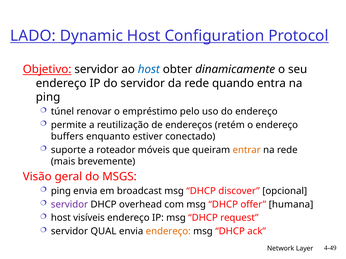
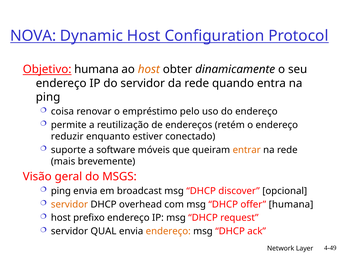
LADO: LADO -> NOVA
Objetivo servidor: servidor -> humana
host at (149, 70) colour: blue -> orange
túnel: túnel -> coisa
buffers: buffers -> reduzir
roteador: roteador -> software
servidor at (69, 205) colour: purple -> orange
visíveis: visíveis -> prefixo
